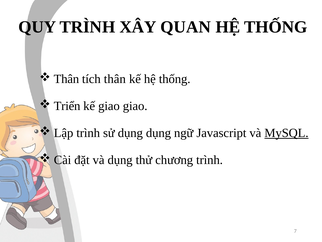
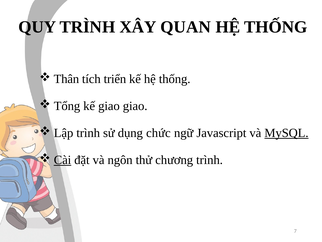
tích thân: thân -> triển
Triển: Triển -> Tổng
dụng dụng: dụng -> chức
Cài underline: none -> present
và dụng: dụng -> ngôn
